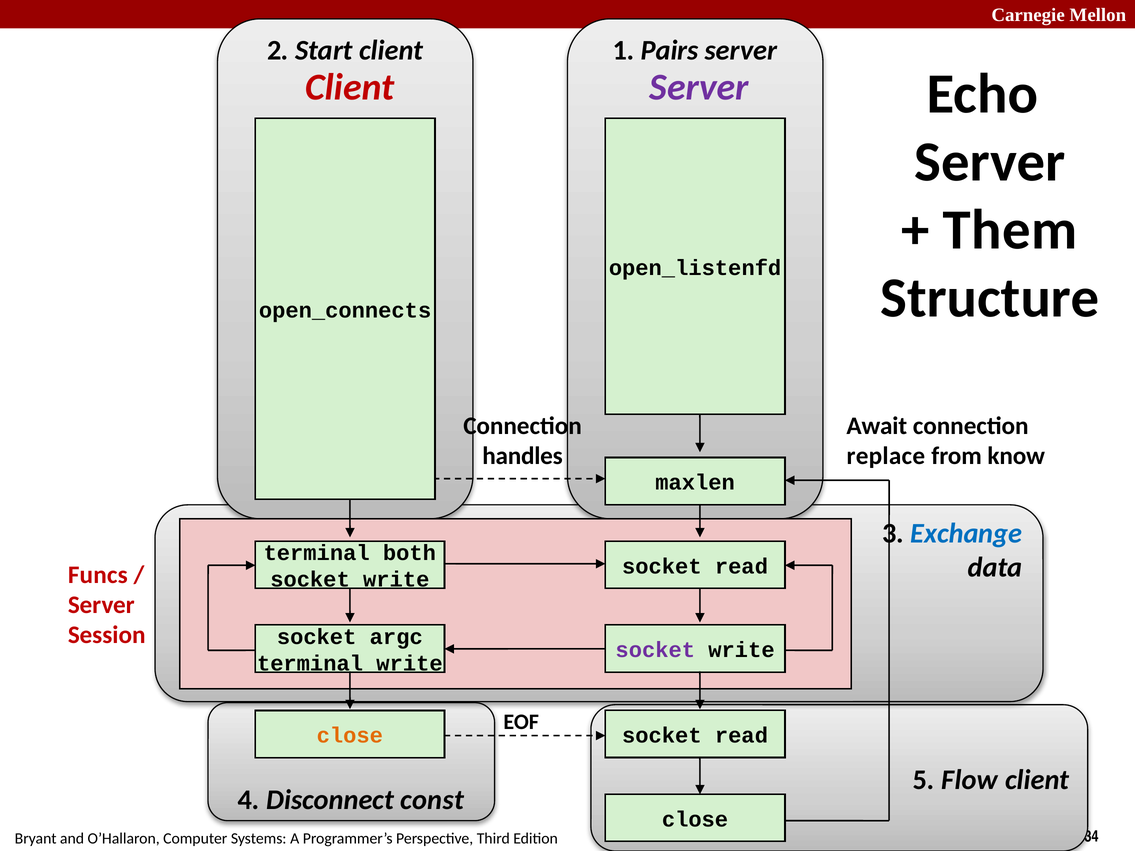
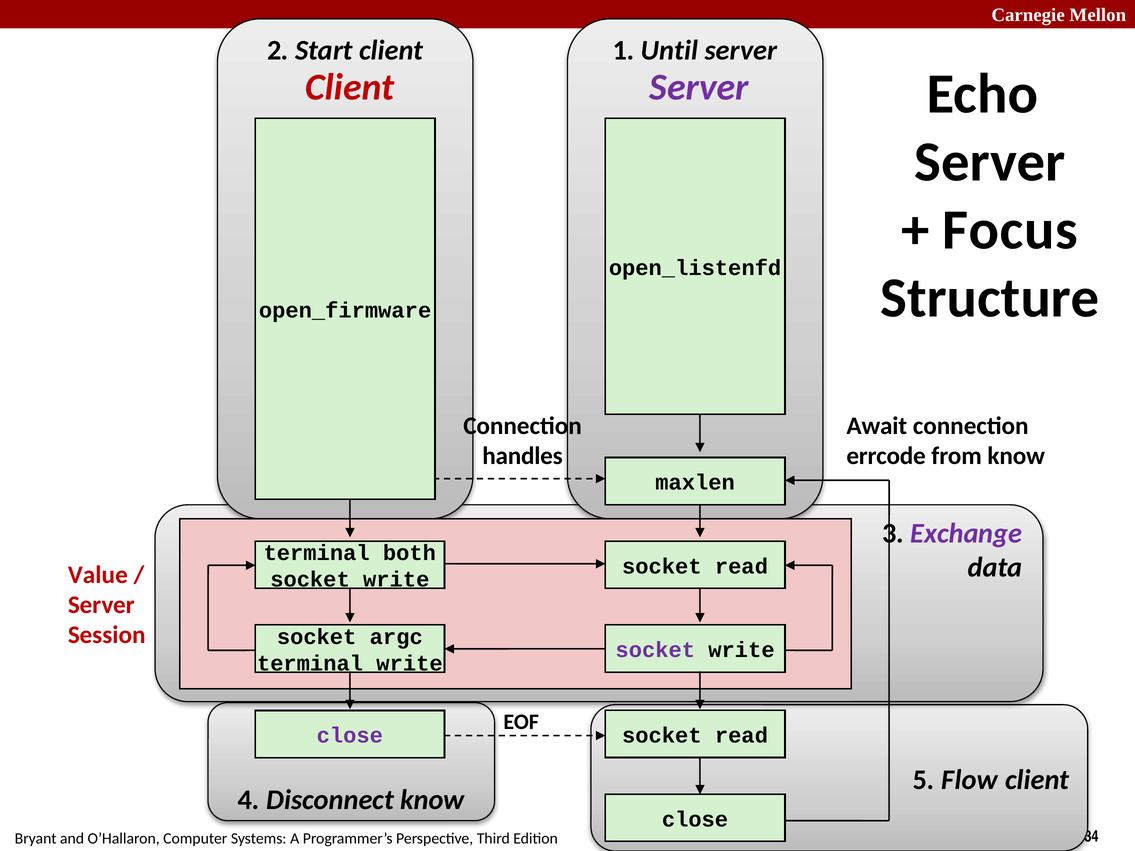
Pairs: Pairs -> Until
Them: Them -> Focus
open_connects: open_connects -> open_firmware
replace: replace -> errcode
Exchange colour: blue -> purple
Funcs: Funcs -> Value
close at (350, 736) colour: orange -> purple
Disconnect const: const -> know
